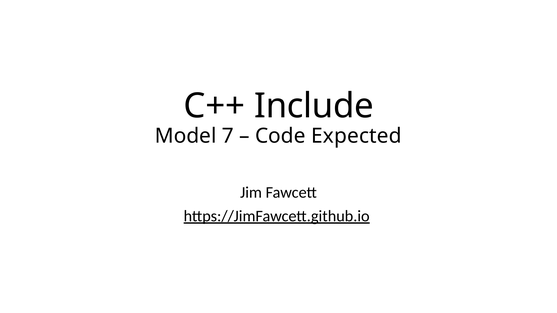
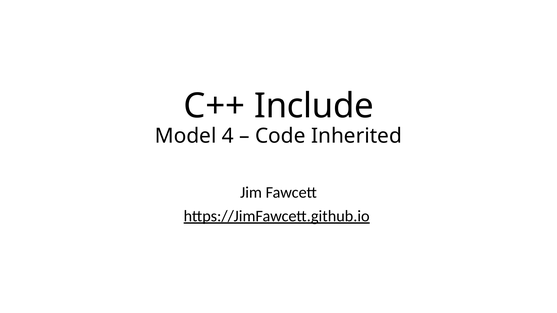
7: 7 -> 4
Expected: Expected -> Inherited
